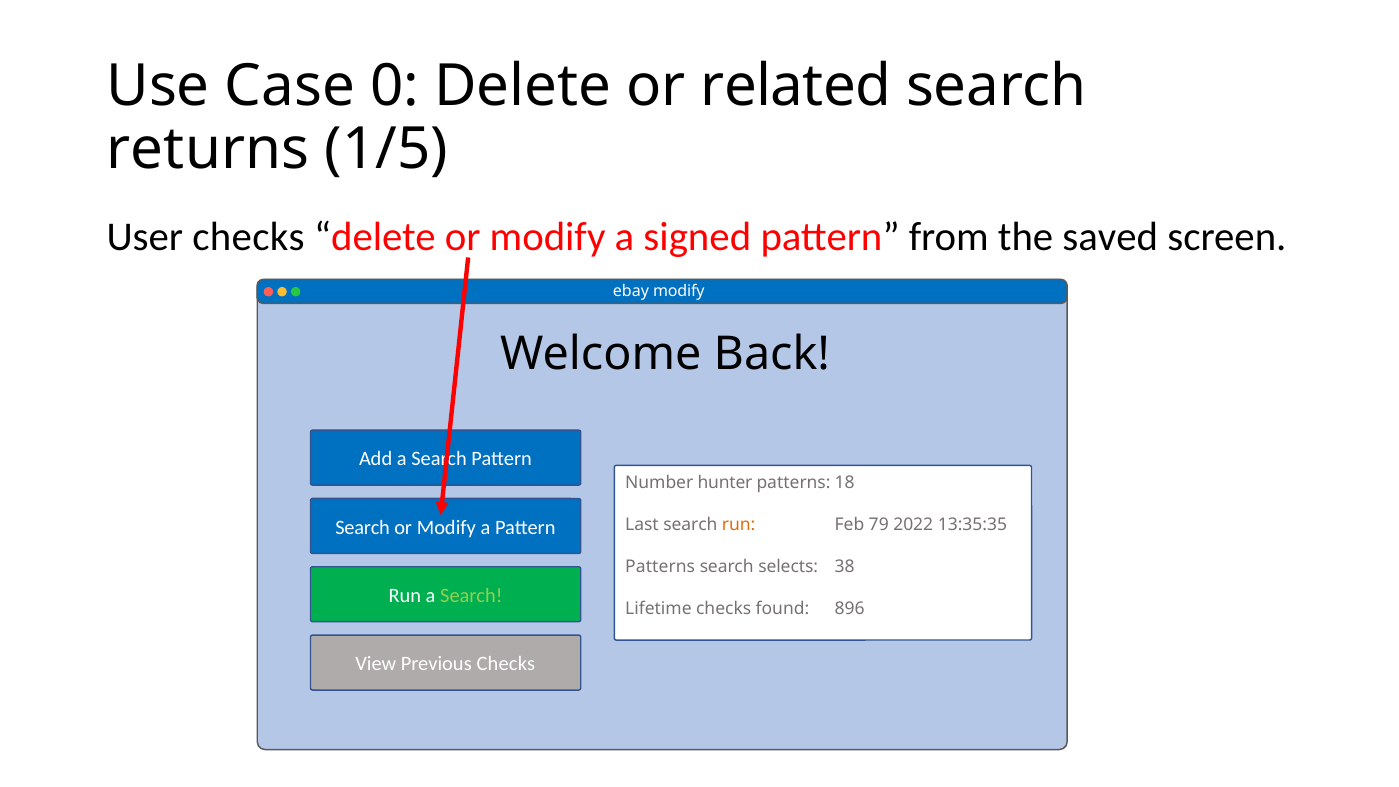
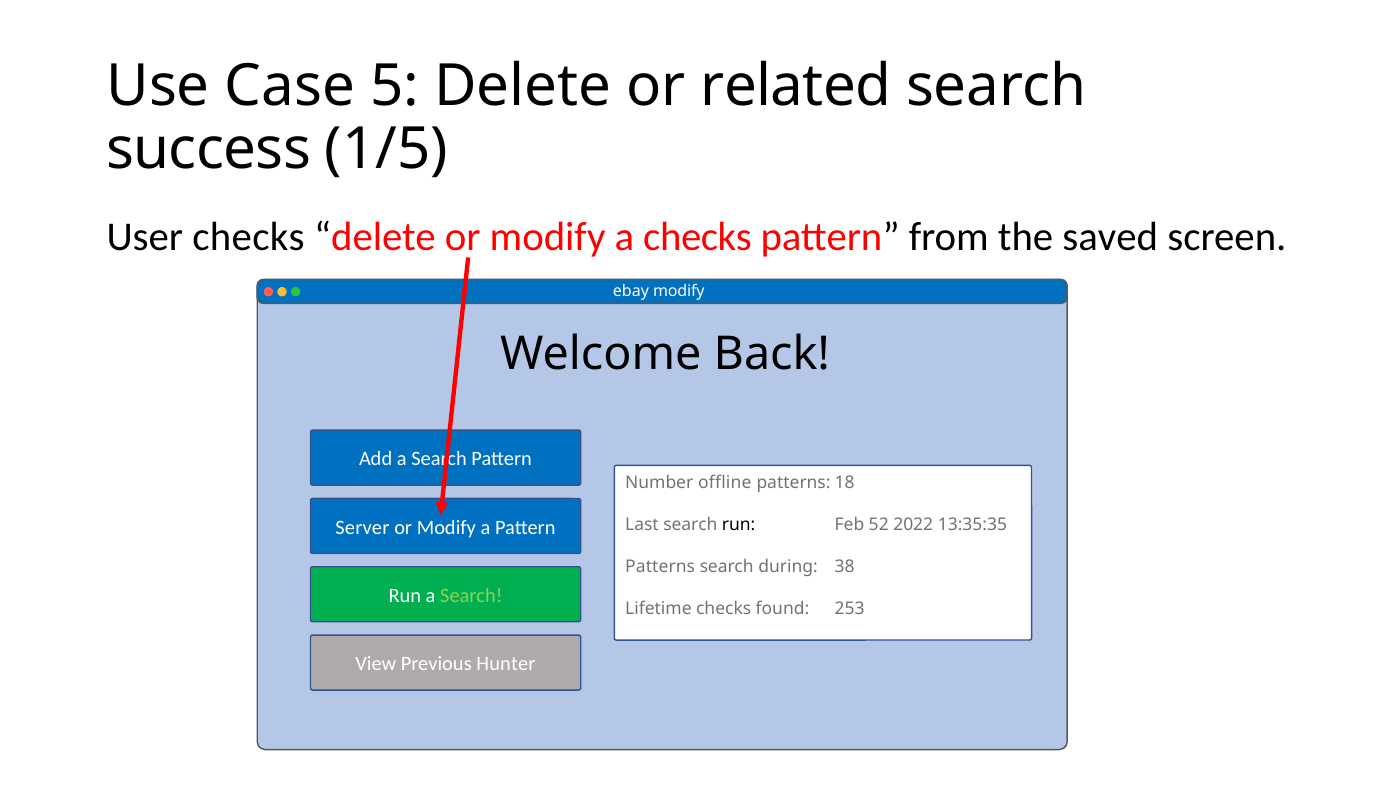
0: 0 -> 5
returns: returns -> success
a signed: signed -> checks
hunter: hunter -> offline
Search at (363, 527): Search -> Server
run at (739, 525) colour: orange -> black
79: 79 -> 52
selects: selects -> during
896: 896 -> 253
Previous Checks: Checks -> Hunter
